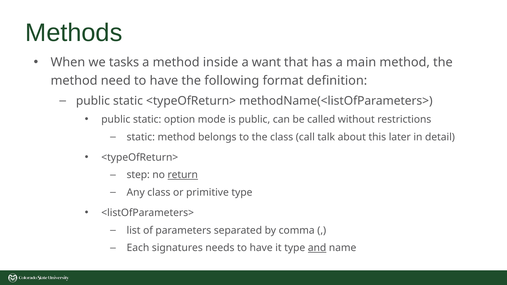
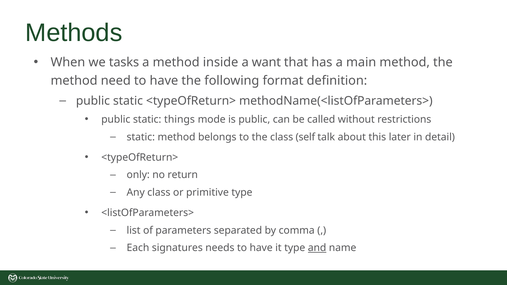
option: option -> things
call: call -> self
step: step -> only
return underline: present -> none
